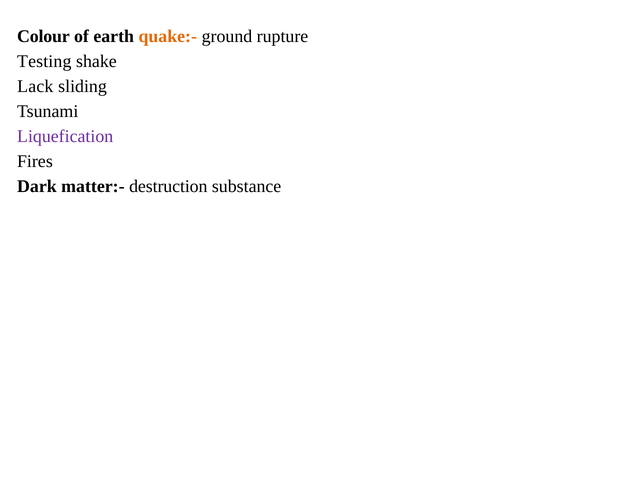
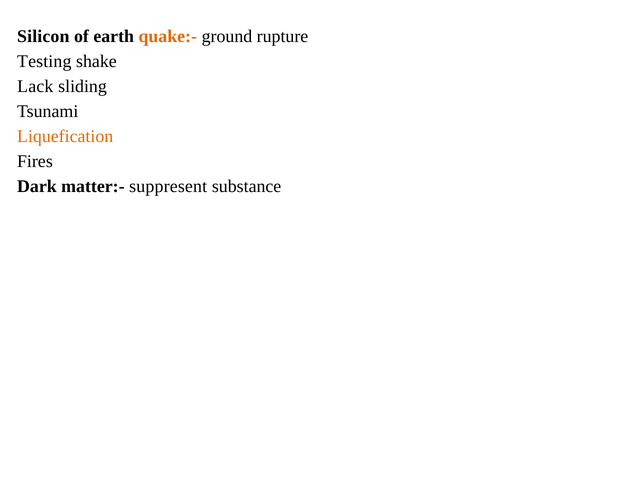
Colour: Colour -> Silicon
Liquefication colour: purple -> orange
destruction: destruction -> suppresent
